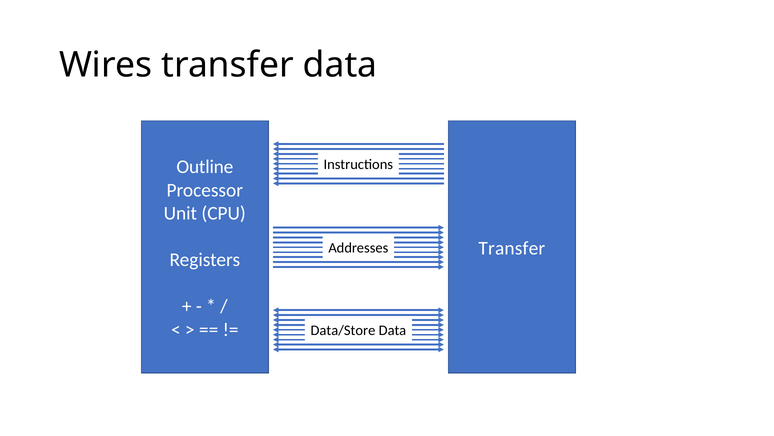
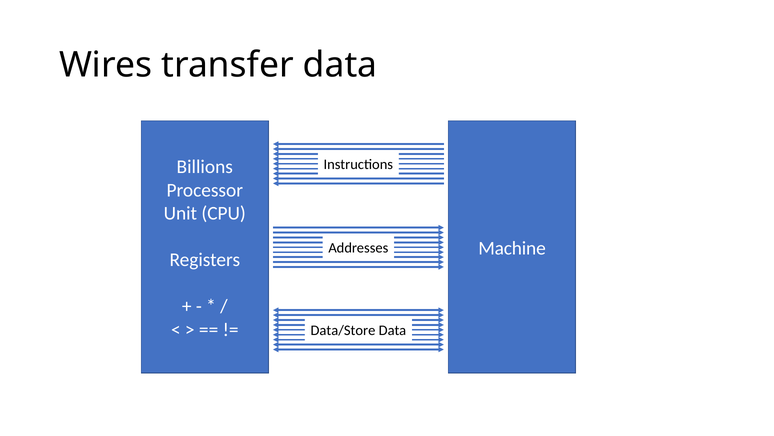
Outline: Outline -> Billions
Transfer at (512, 248): Transfer -> Machine
